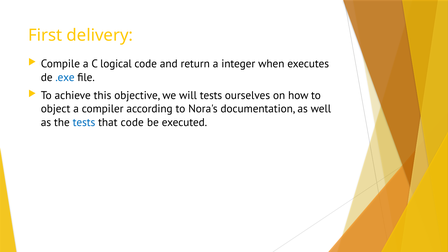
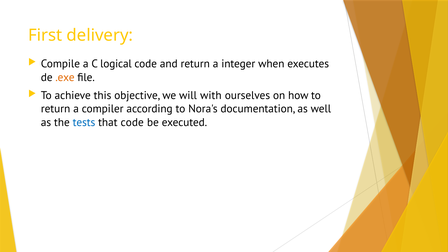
.exe colour: blue -> orange
will tests: tests -> with
object at (56, 109): object -> return
